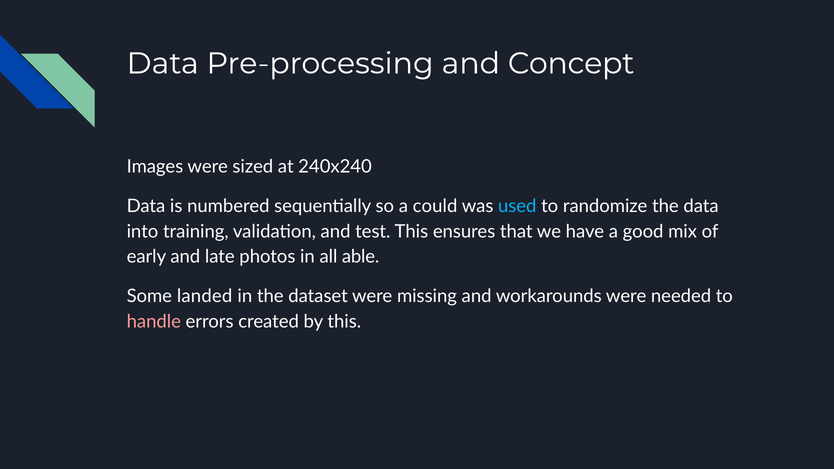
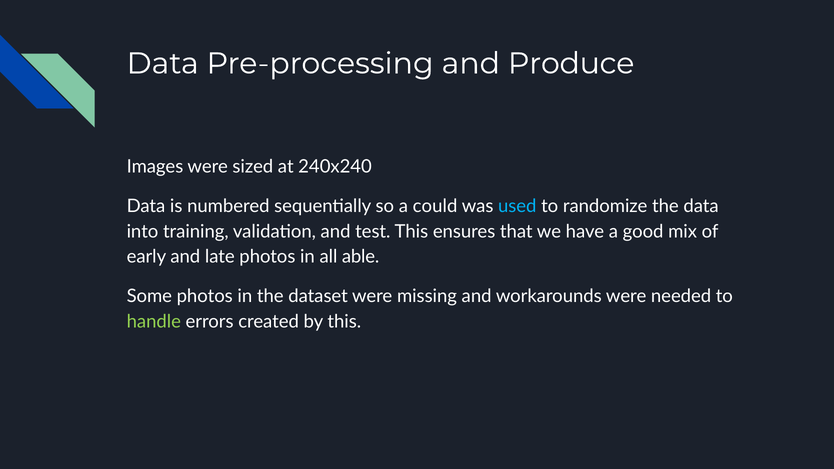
Concept: Concept -> Produce
Some landed: landed -> photos
handle colour: pink -> light green
